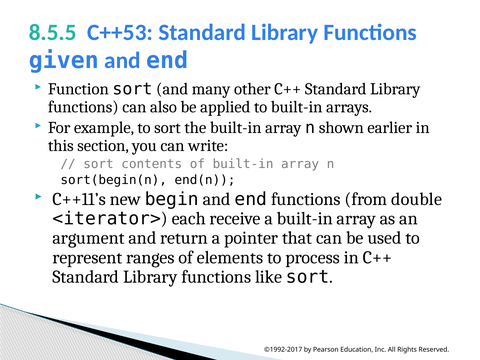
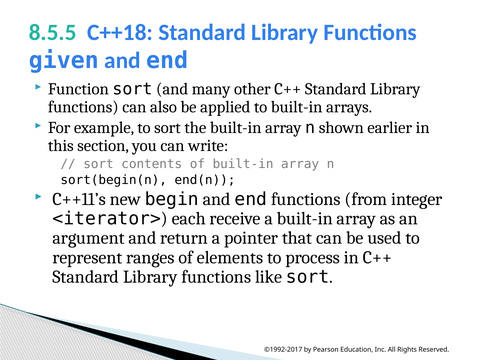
C++53: C++53 -> C++18
double: double -> integer
